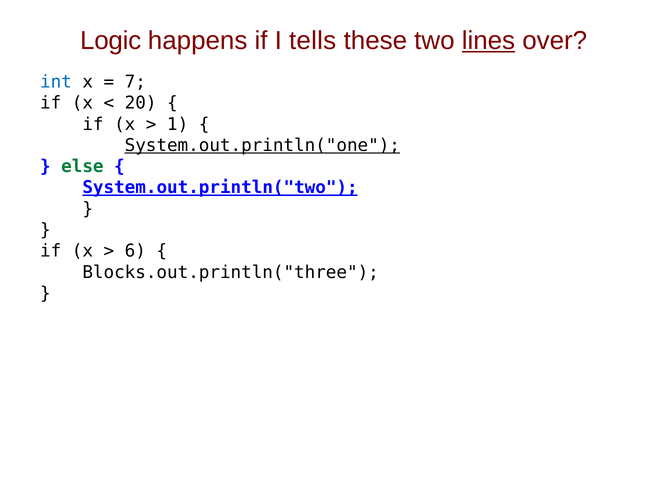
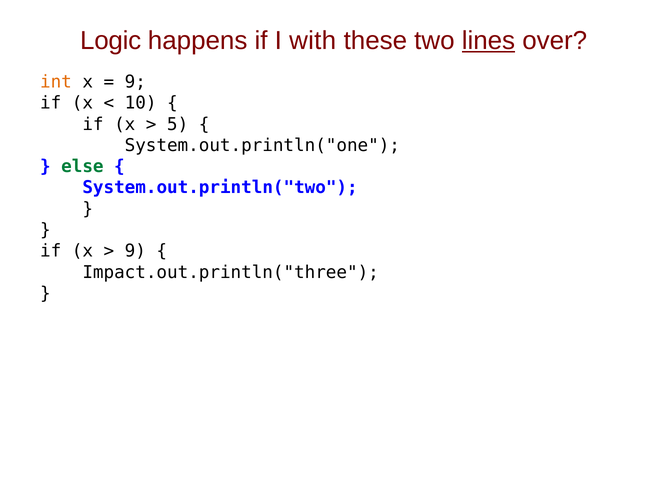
tells: tells -> with
int colour: blue -> orange
7 at (135, 82): 7 -> 9
20: 20 -> 10
1: 1 -> 5
System.out.println("one underline: present -> none
System.out.println("two underline: present -> none
6 at (135, 251): 6 -> 9
Blocks.out.println("three: Blocks.out.println("three -> Impact.out.println("three
